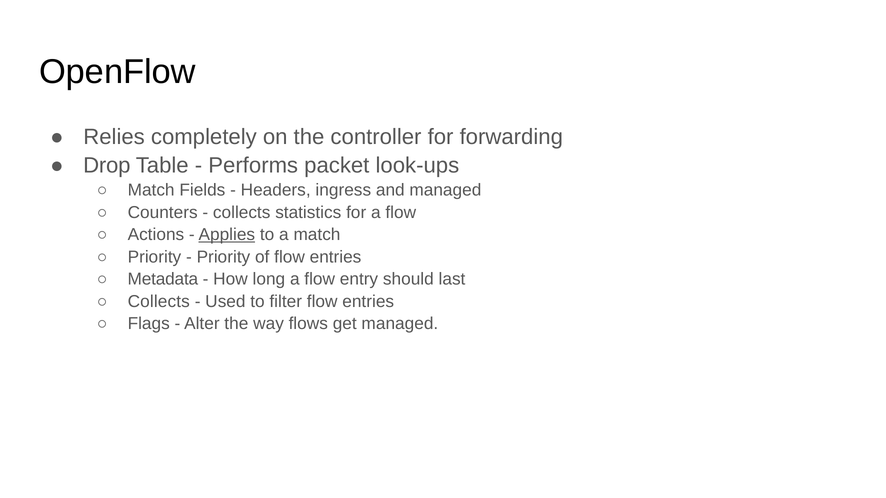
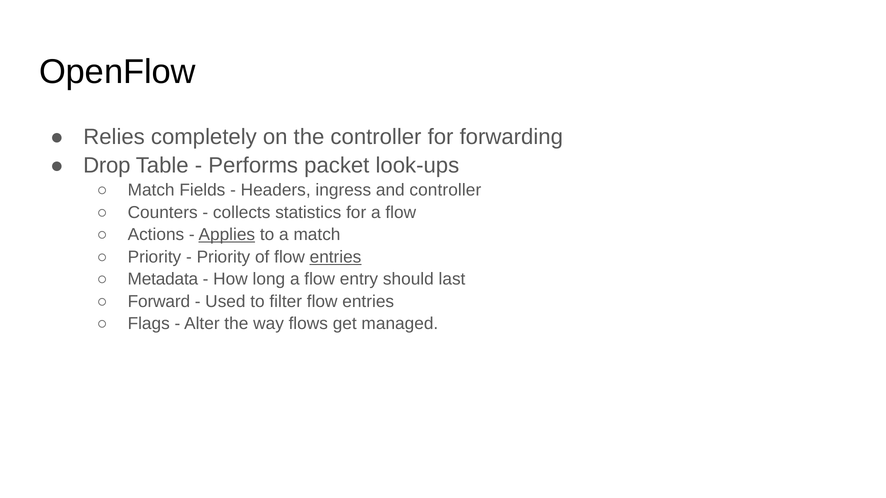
and managed: managed -> controller
entries at (336, 257) underline: none -> present
Collects at (159, 302): Collects -> Forward
